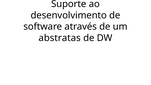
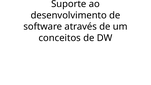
abstratas: abstratas -> conceitos
